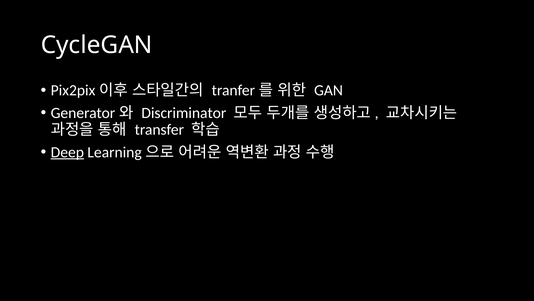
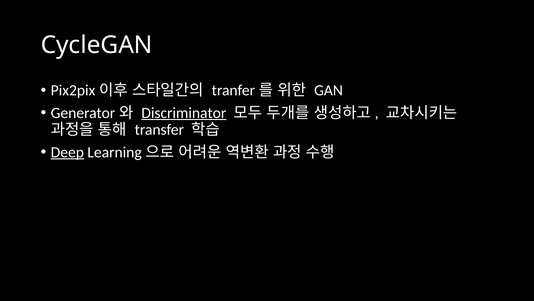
Discriminator underline: none -> present
